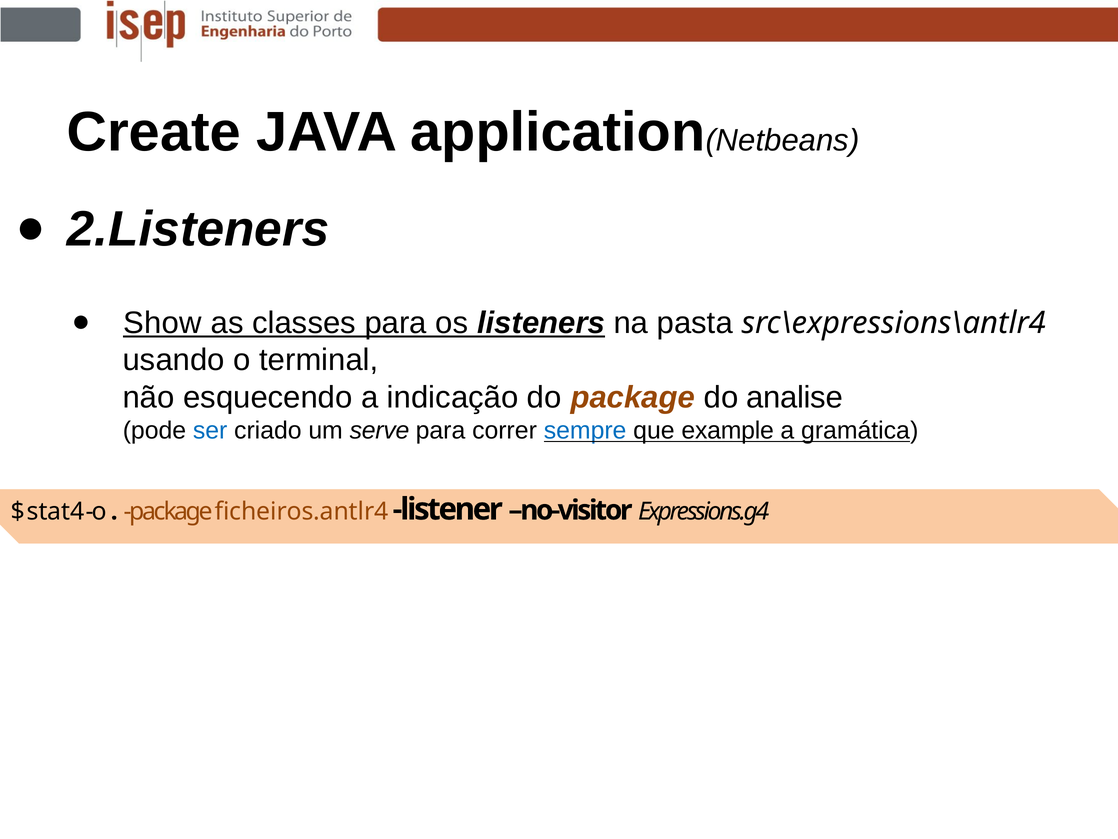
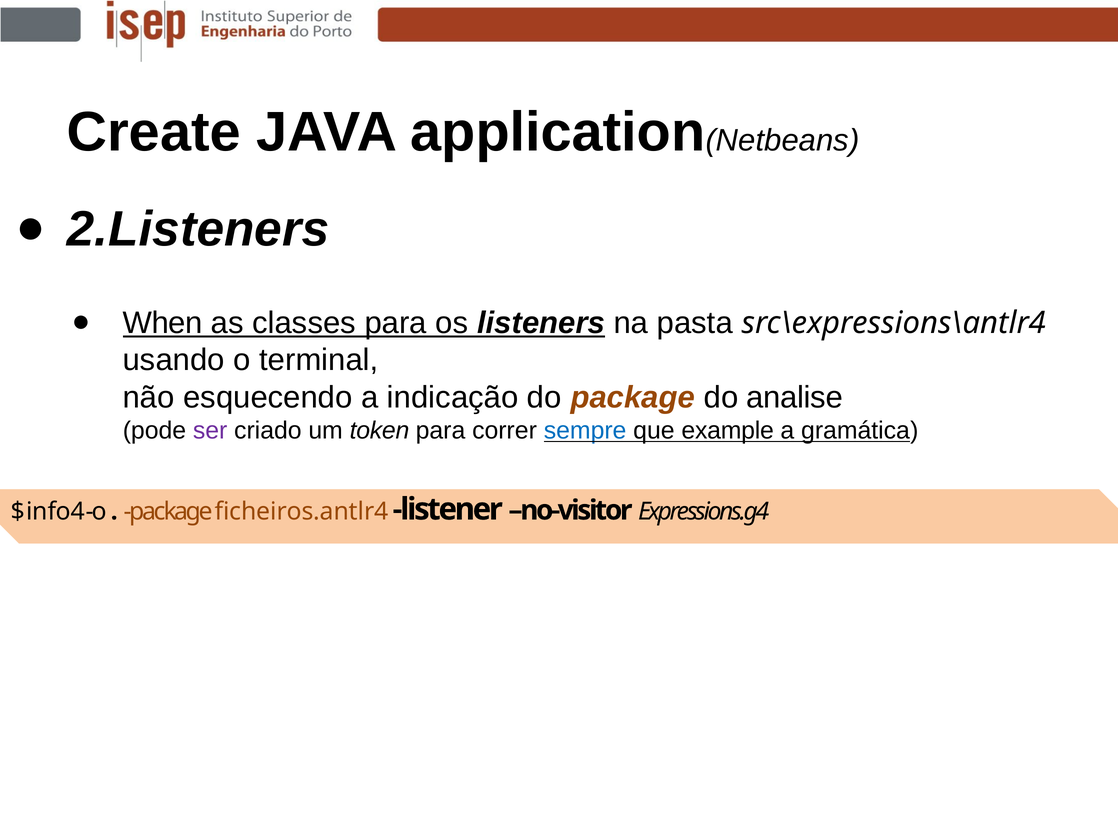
Show: Show -> When
ser colour: blue -> purple
serve: serve -> token
stat4: stat4 -> info4
